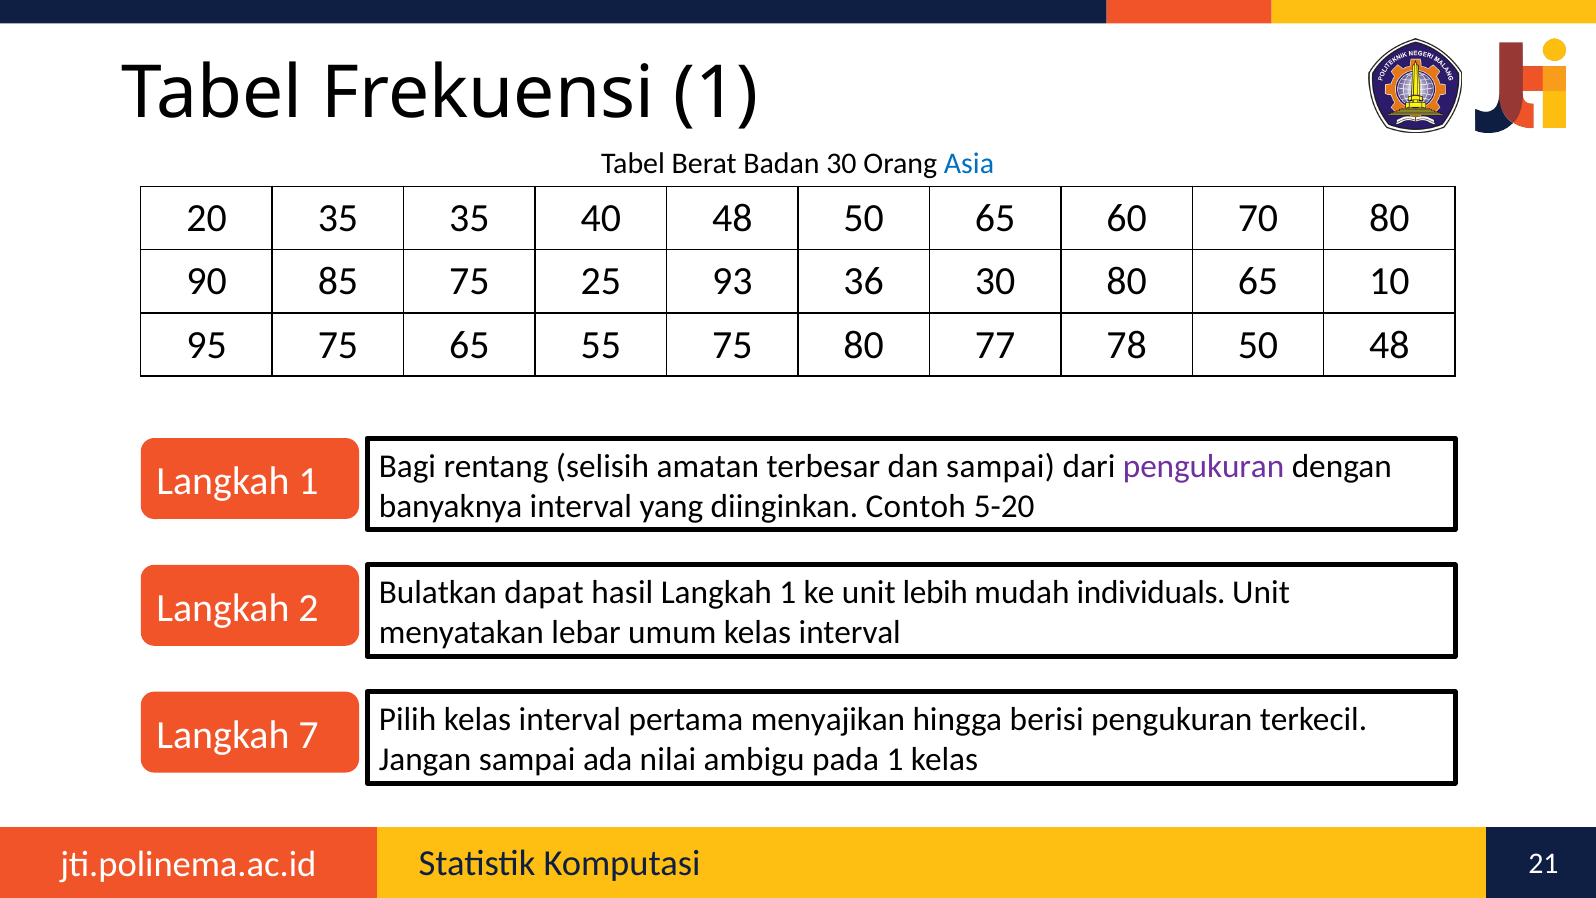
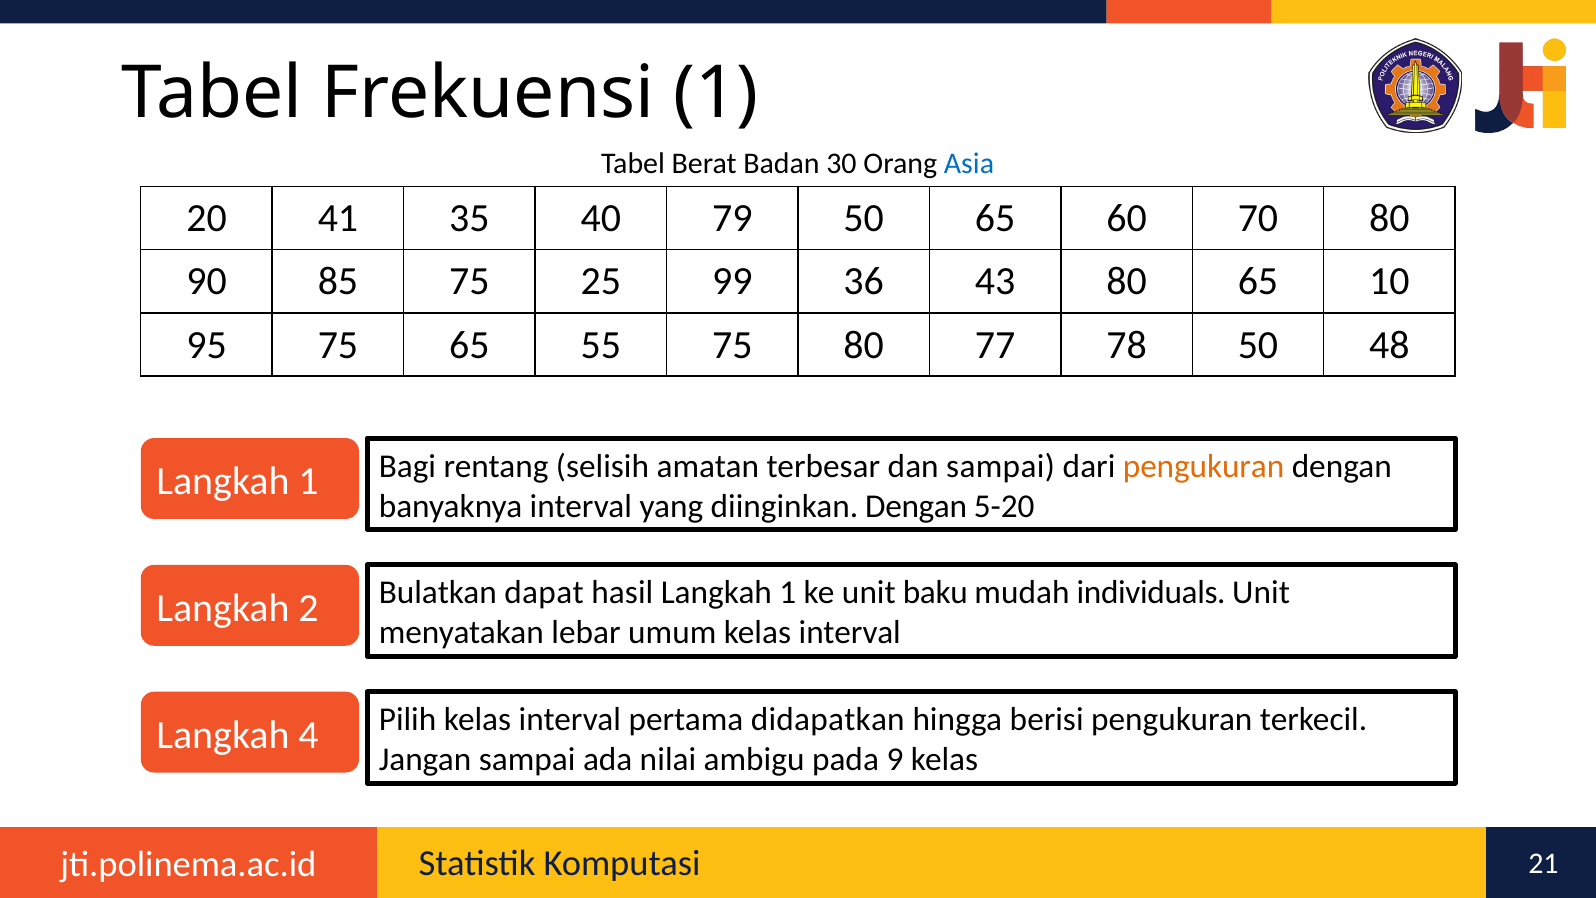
20 35: 35 -> 41
40 48: 48 -> 79
93: 93 -> 99
36 30: 30 -> 43
pengukuran at (1204, 466) colour: purple -> orange
diinginkan Contoh: Contoh -> Dengan
lebih: lebih -> baku
7: 7 -> 4
menyajikan: menyajikan -> didapatkan
pada 1: 1 -> 9
